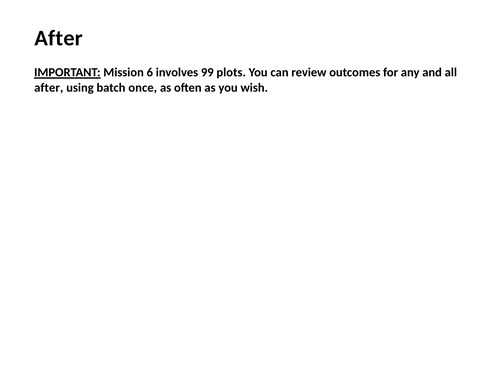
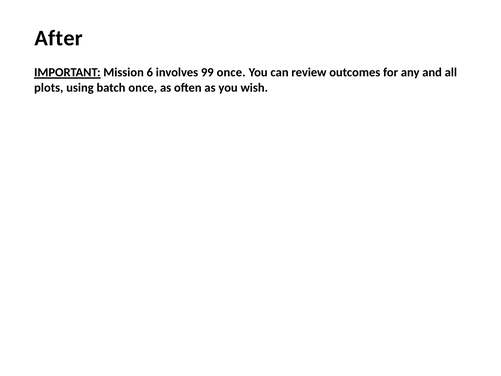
99 plots: plots -> once
after at (49, 88): after -> plots
